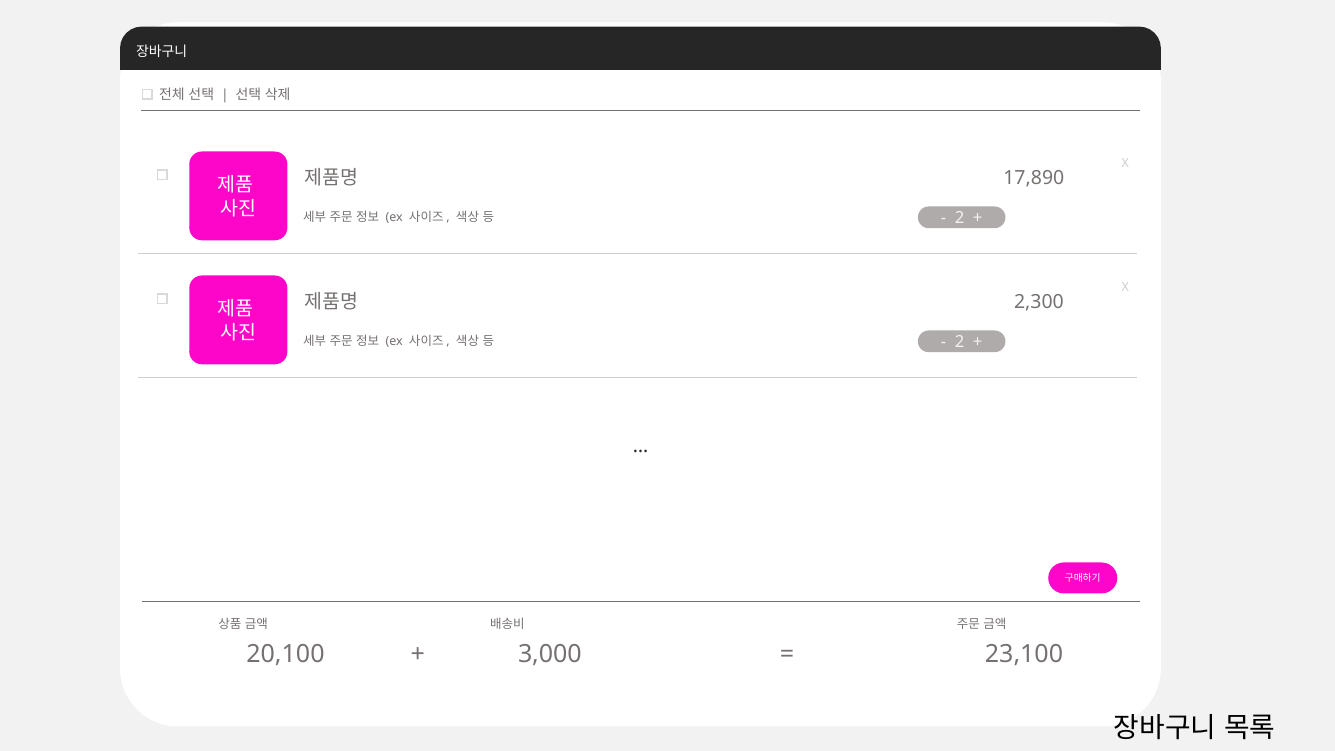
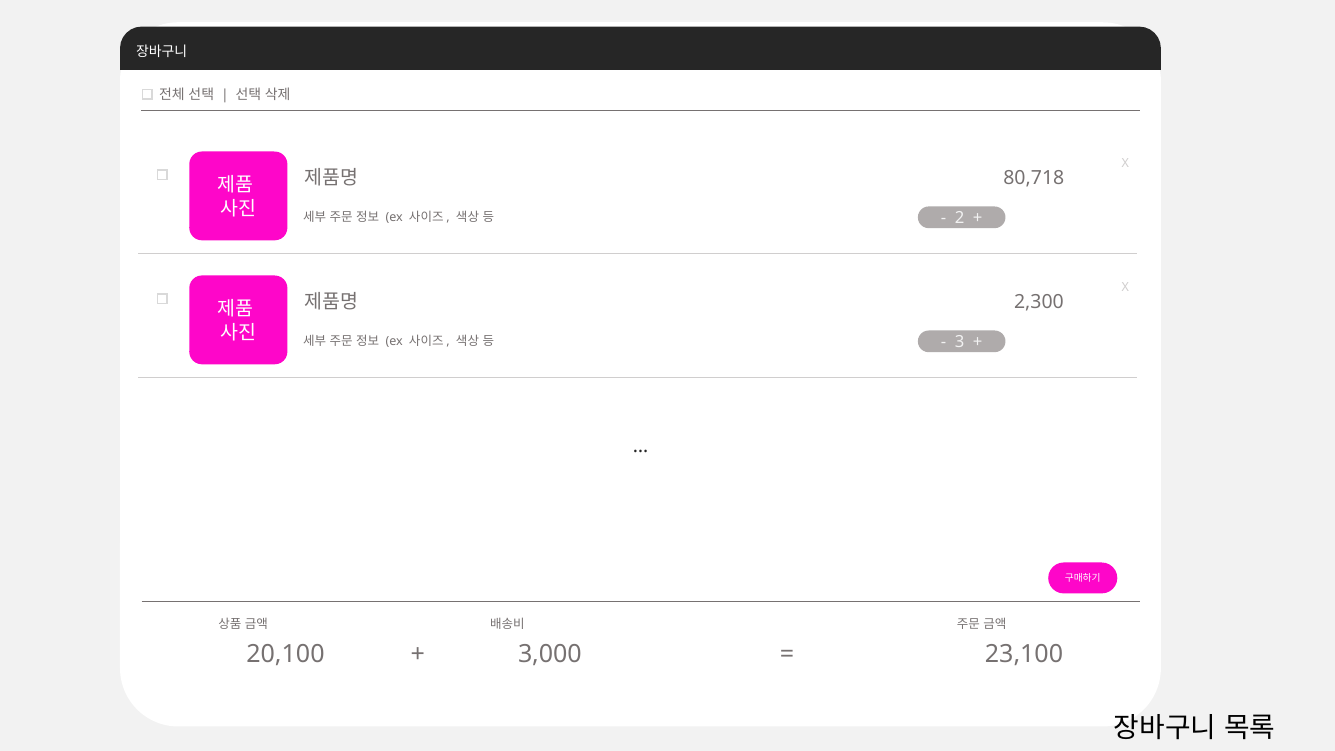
17,890: 17,890 -> 80,718
2 at (960, 342): 2 -> 3
